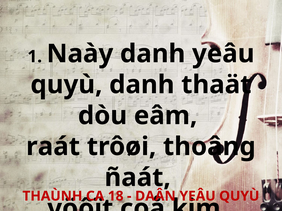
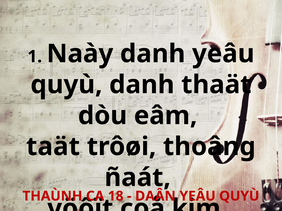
raát: raát -> taät
